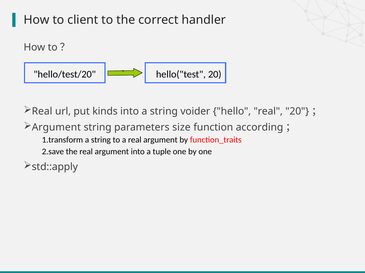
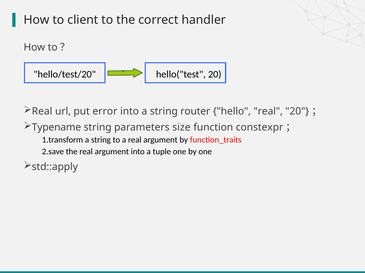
kinds: kinds -> error
voider: voider -> router
Argument at (56, 128): Argument -> Typename
according: according -> constexpr
